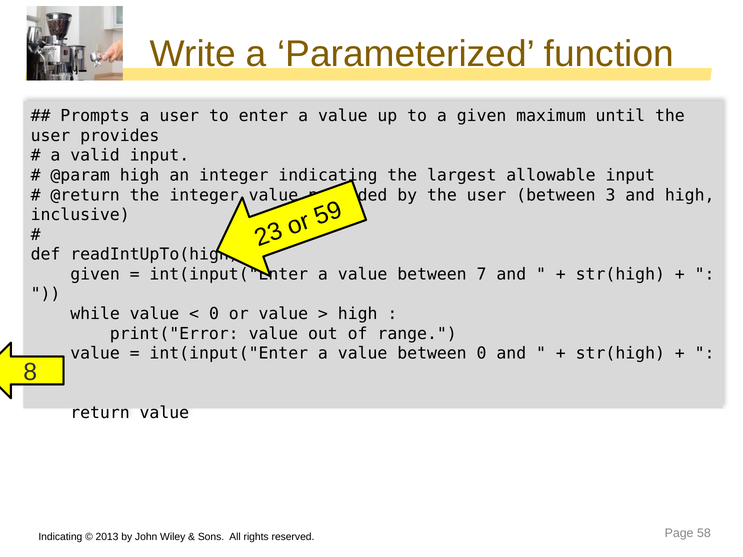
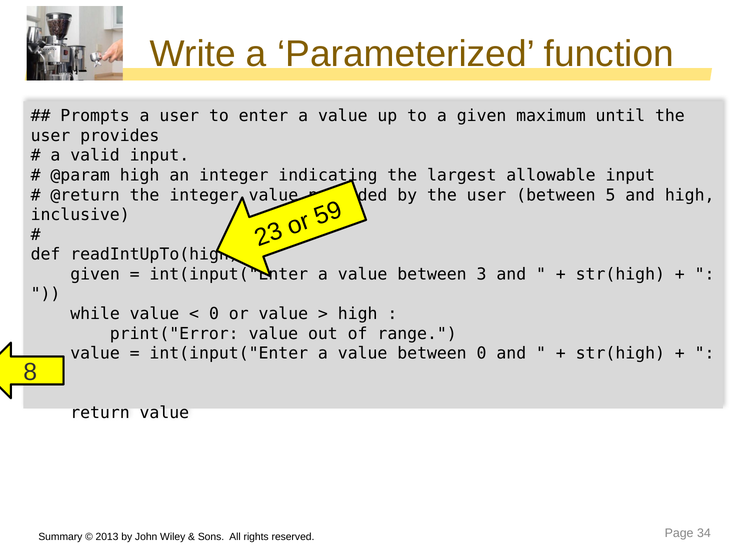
between 3: 3 -> 5
between 7: 7 -> 3
Indicating at (60, 537): Indicating -> Summary
58: 58 -> 34
